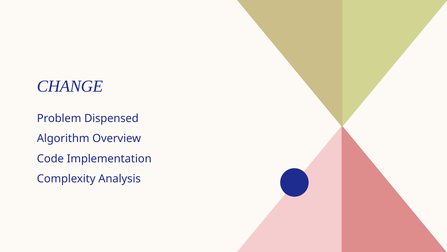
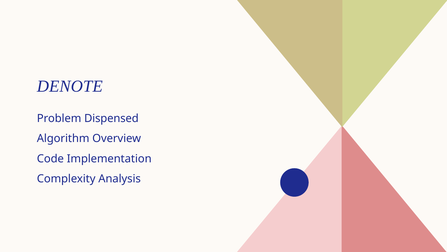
CHANGE: CHANGE -> DENOTE
